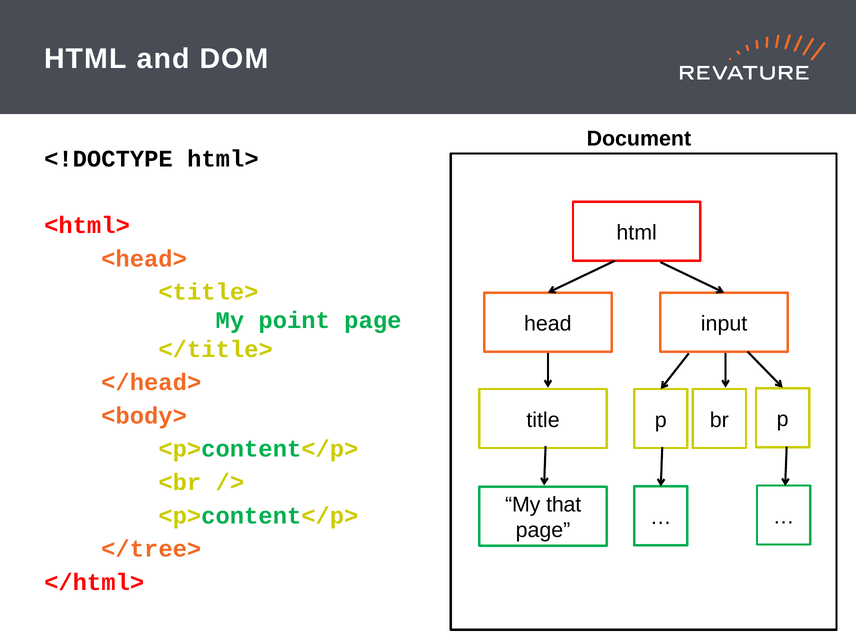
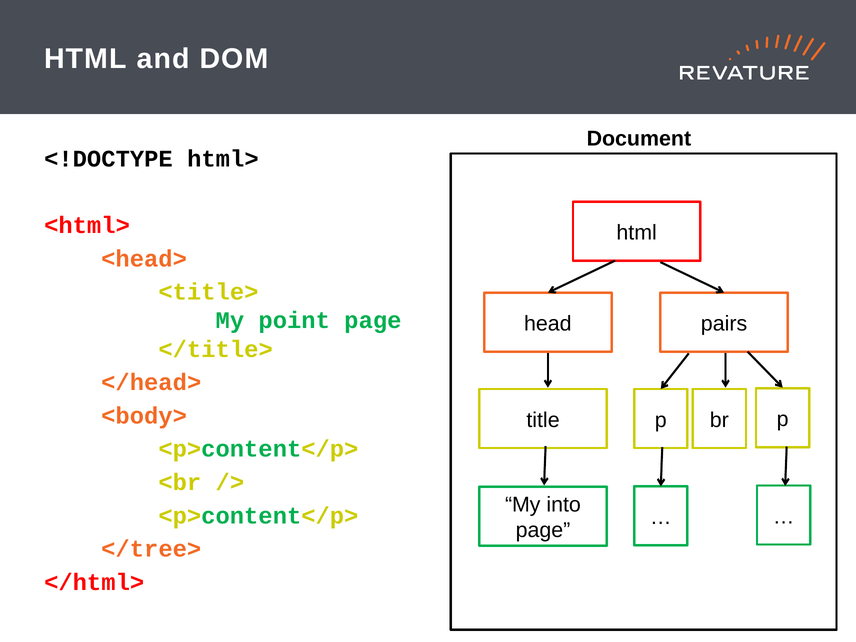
input: input -> pairs
that: that -> into
